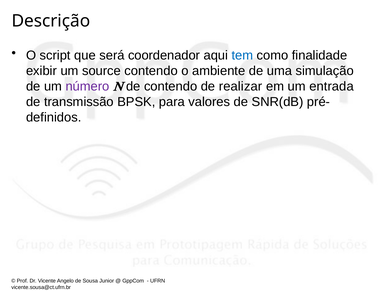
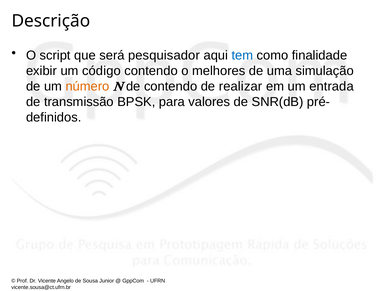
coordenador: coordenador -> pesquisador
source: source -> código
ambiente: ambiente -> melhores
número colour: purple -> orange
